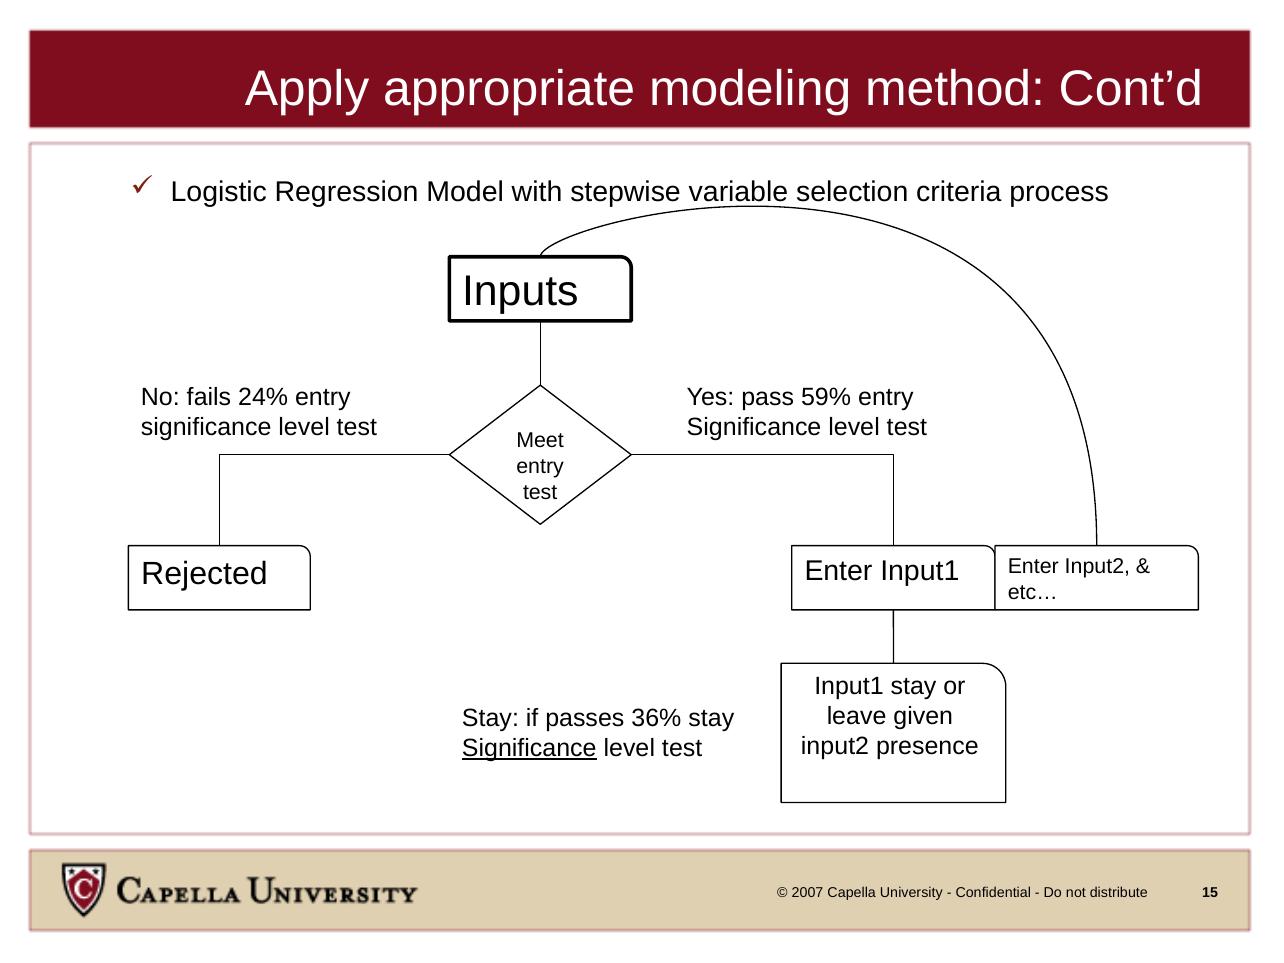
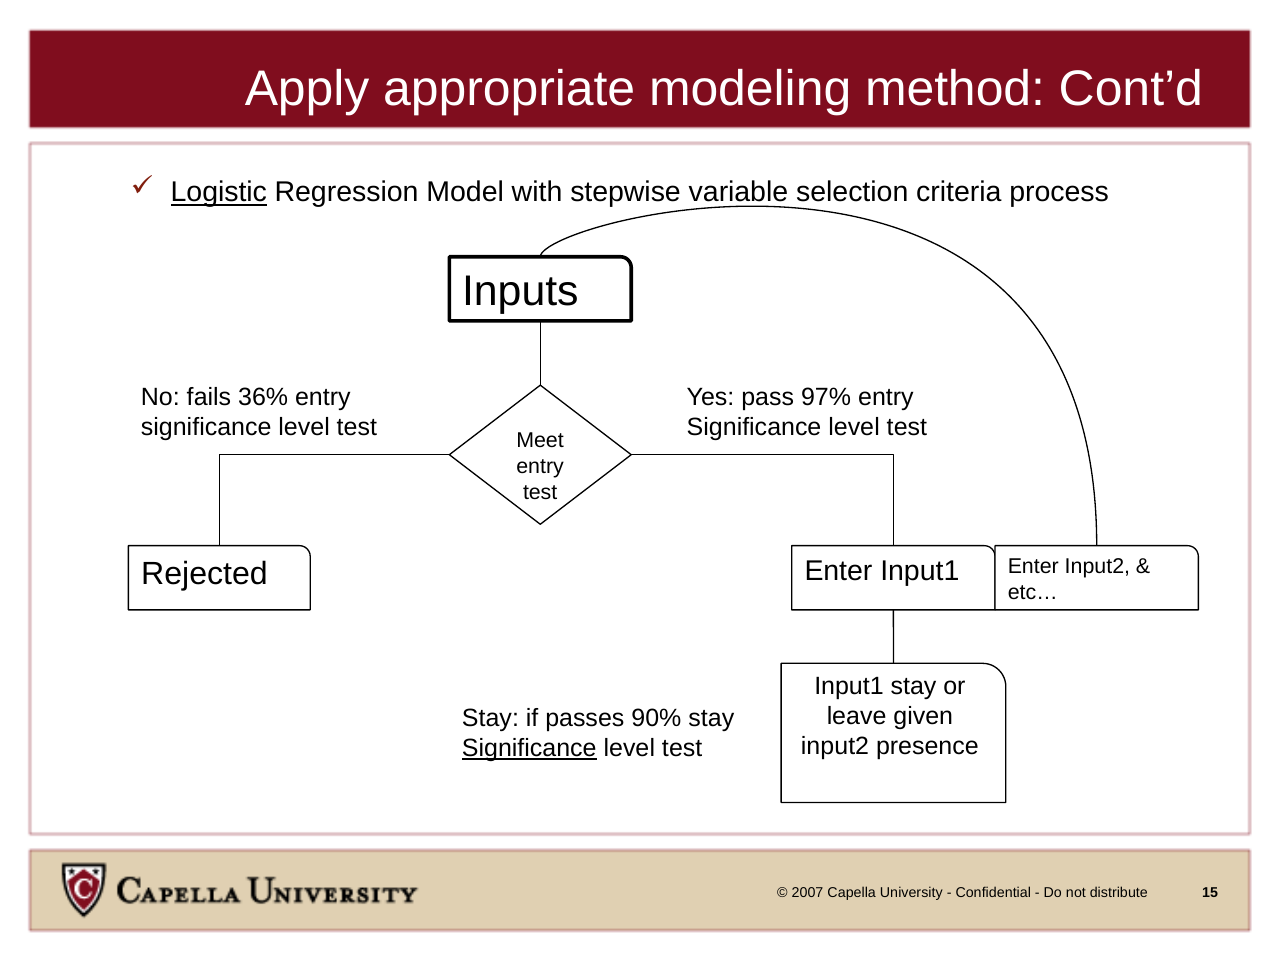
Logistic underline: none -> present
24%: 24% -> 36%
59%: 59% -> 97%
36%: 36% -> 90%
